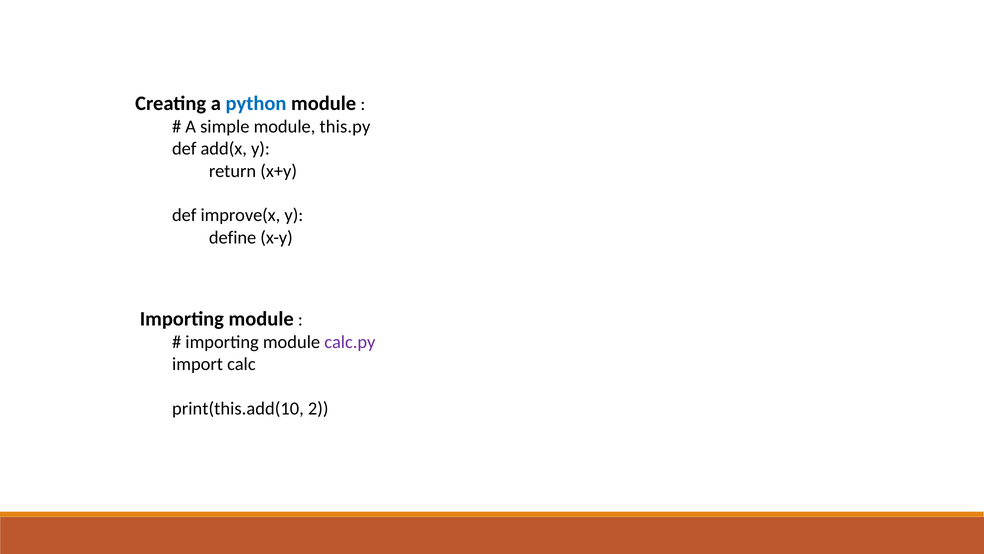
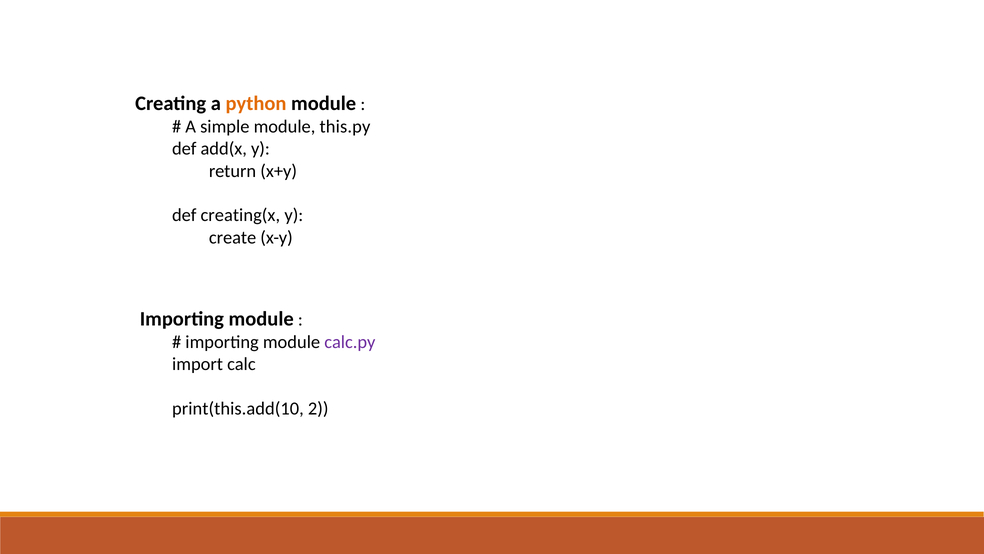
python colour: blue -> orange
improve(x: improve(x -> creating(x
define: define -> create
